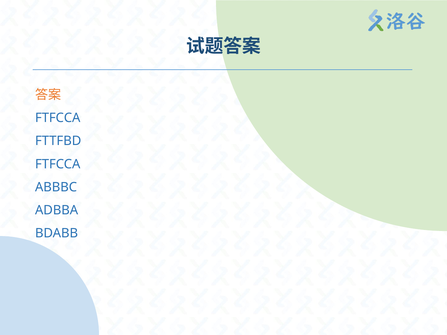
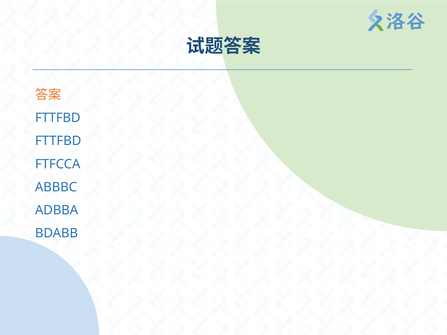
FTFCCA at (58, 118): FTFCCA -> FTTFBD
